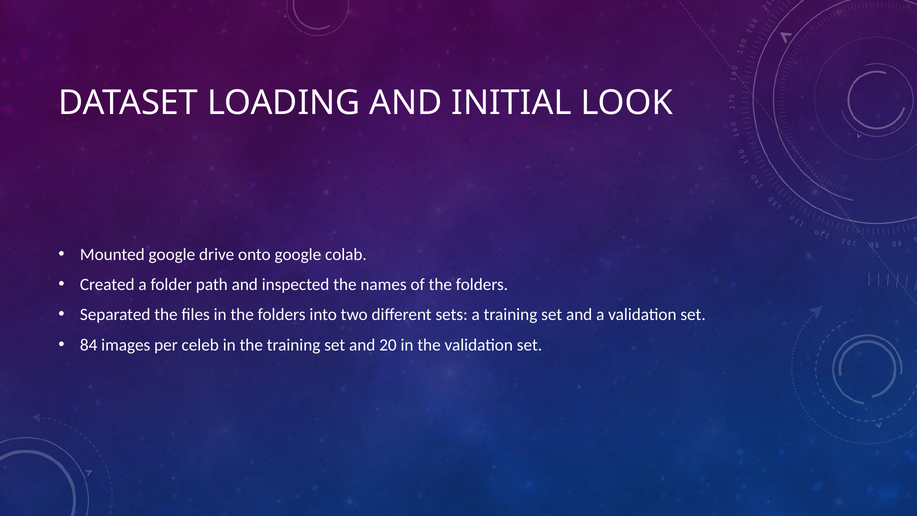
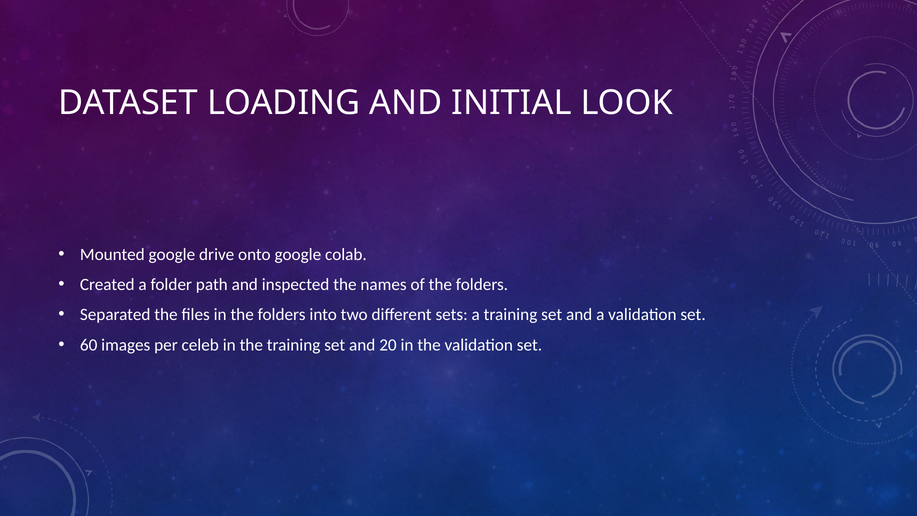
84: 84 -> 60
